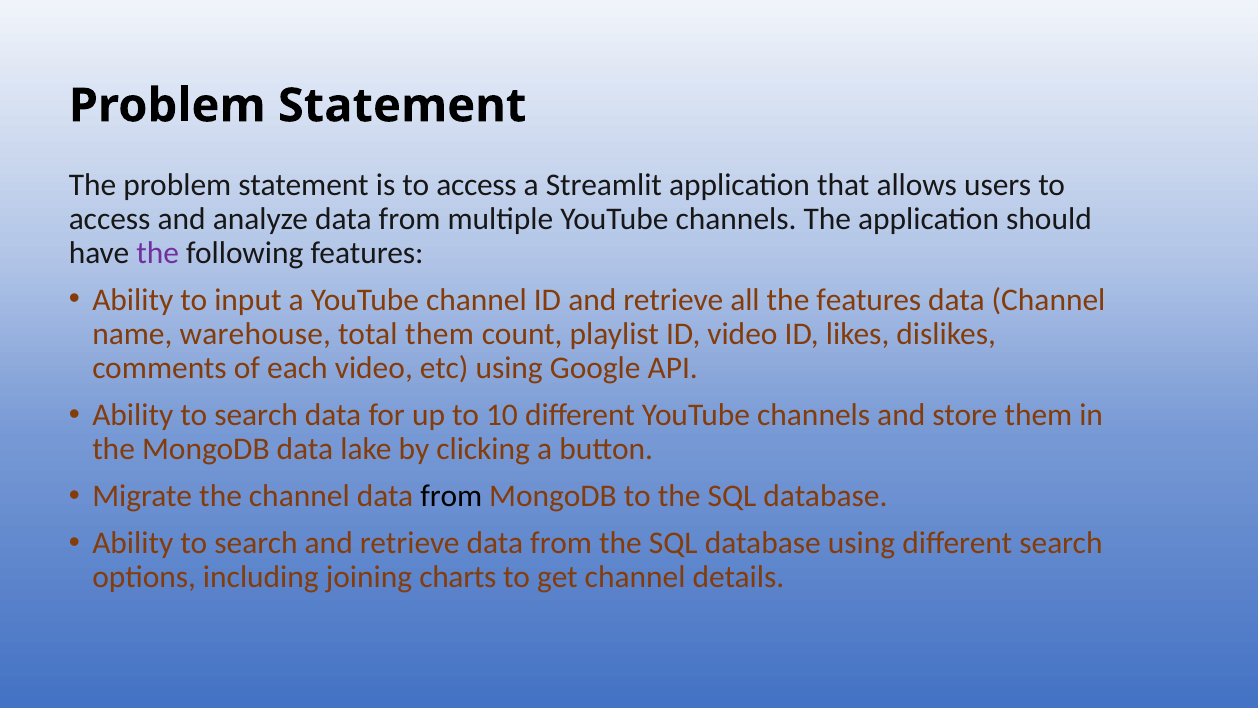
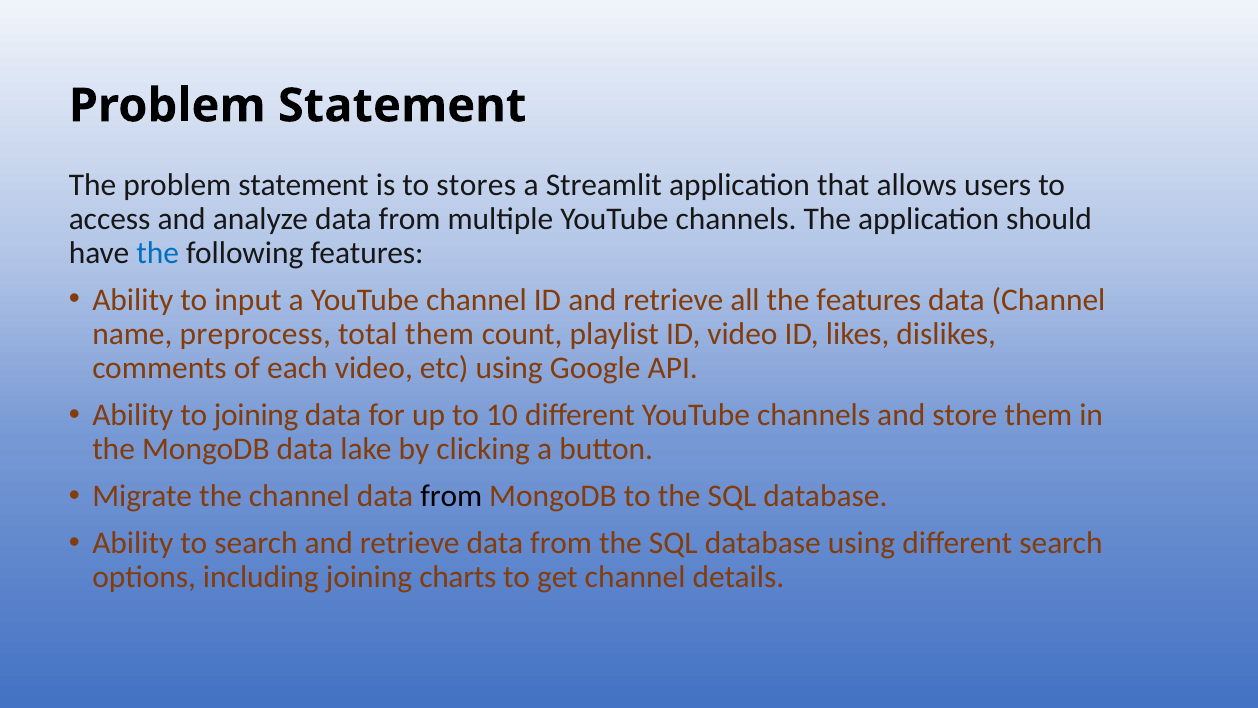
is to access: access -> stores
the at (158, 253) colour: purple -> blue
warehouse: warehouse -> preprocess
search at (256, 415): search -> joining
